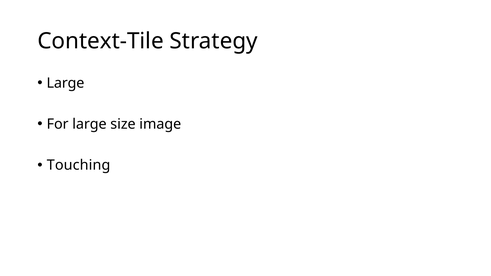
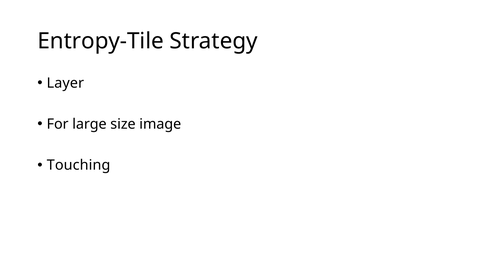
Context-Tile: Context-Tile -> Entropy-Tile
Large at (65, 83): Large -> Layer
